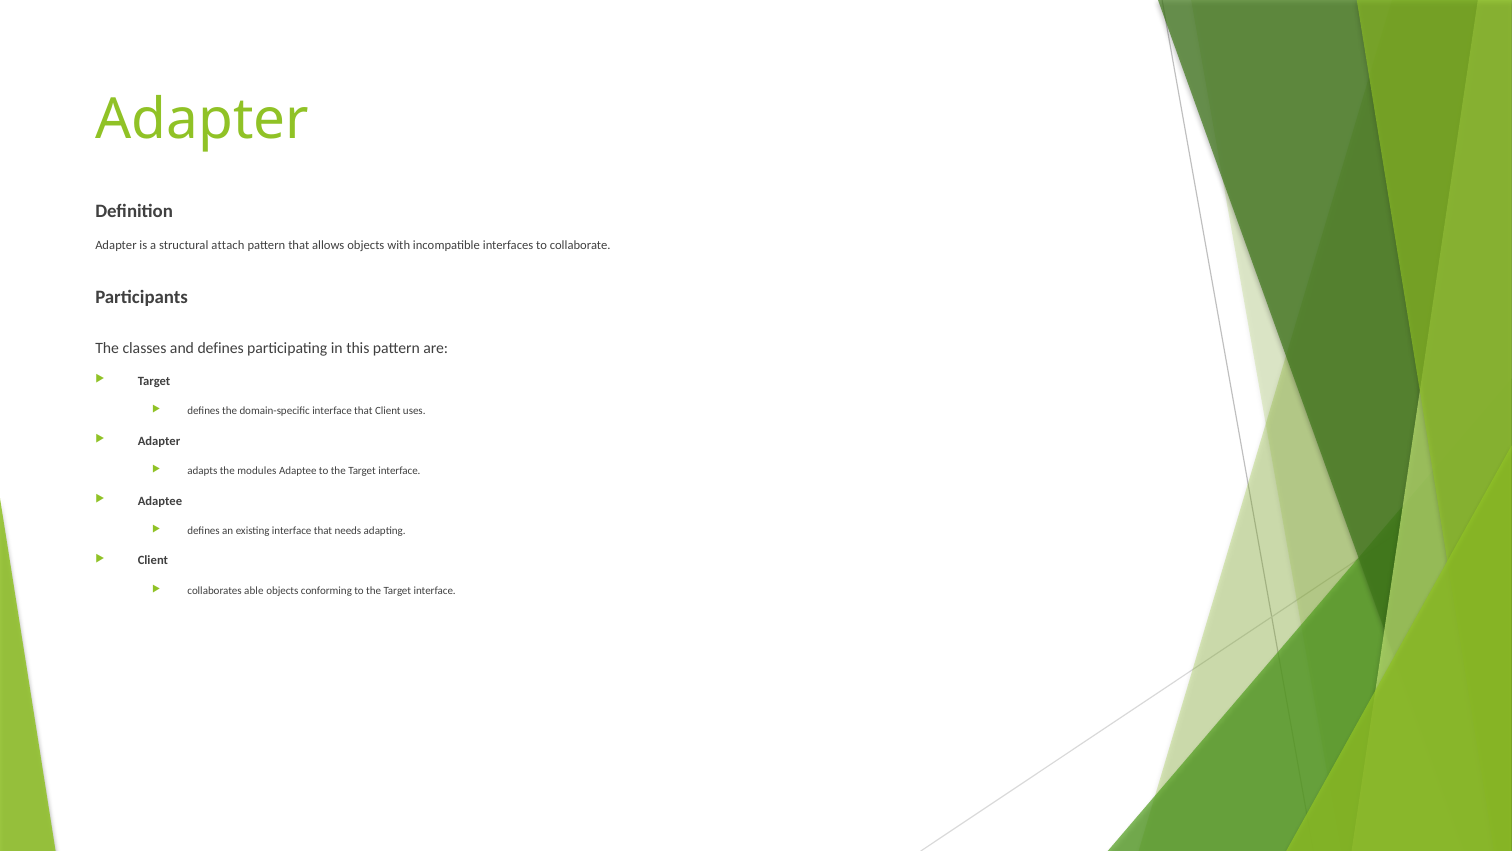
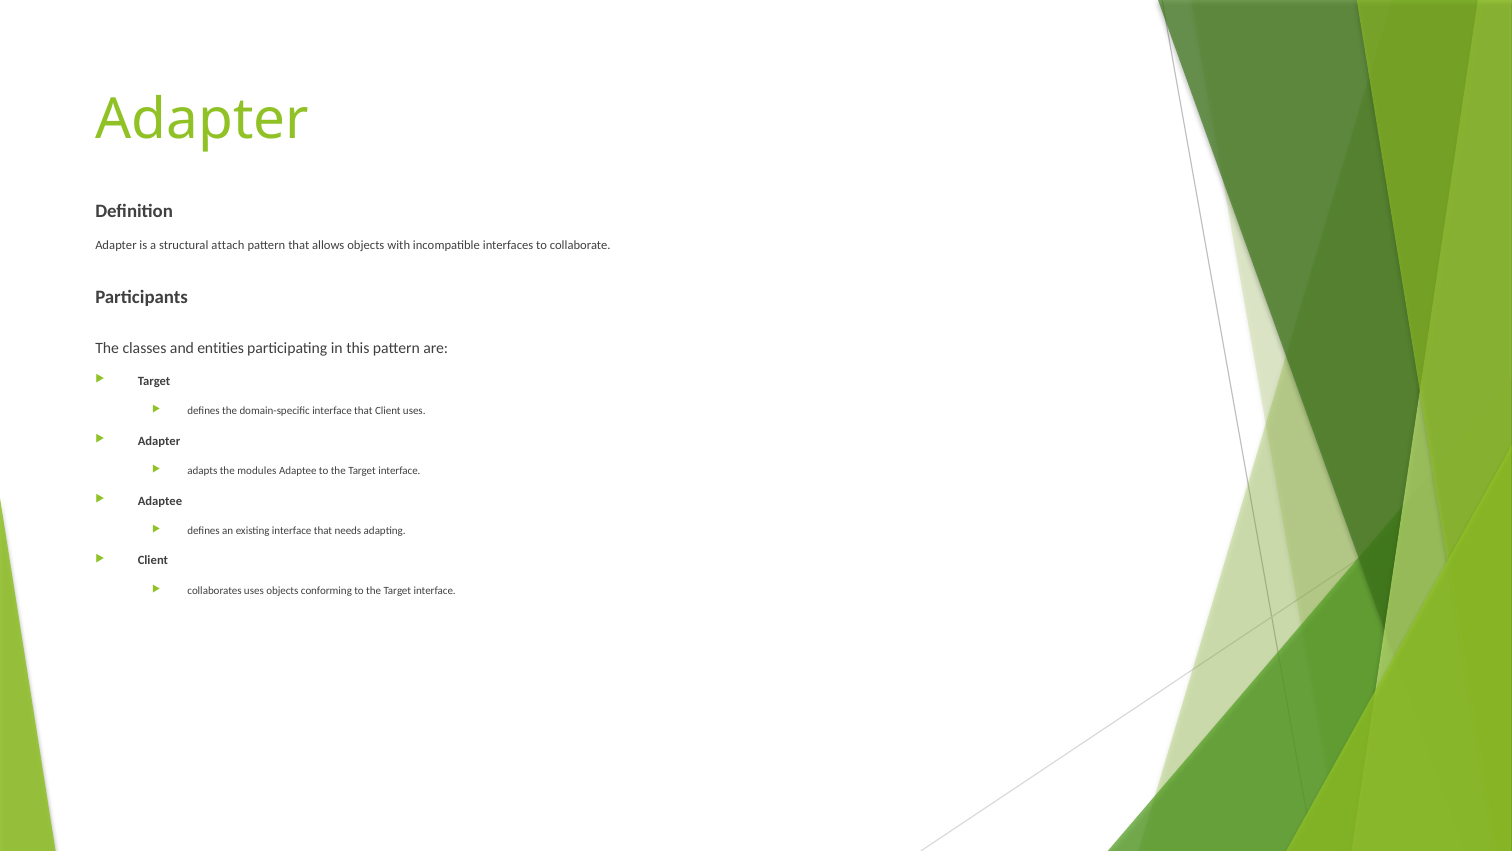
and defines: defines -> entities
collaborates able: able -> uses
